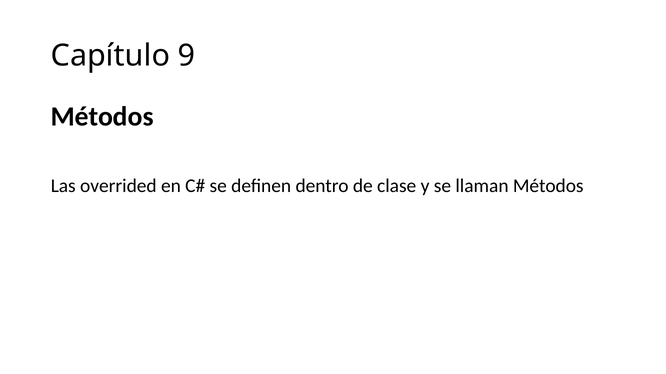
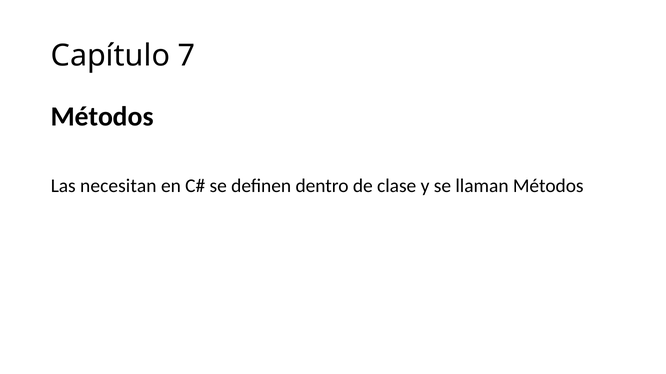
9: 9 -> 7
overrided: overrided -> necesitan
